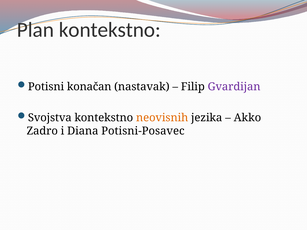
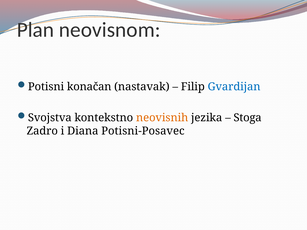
Plan kontekstno: kontekstno -> neovisnom
Gvardijan colour: purple -> blue
Akko: Akko -> Stoga
